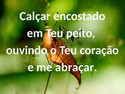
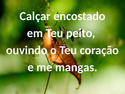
abraçar: abraçar -> mangas
